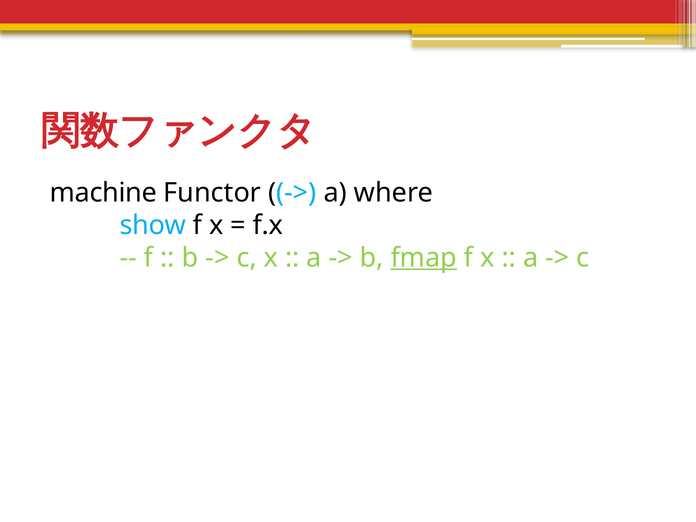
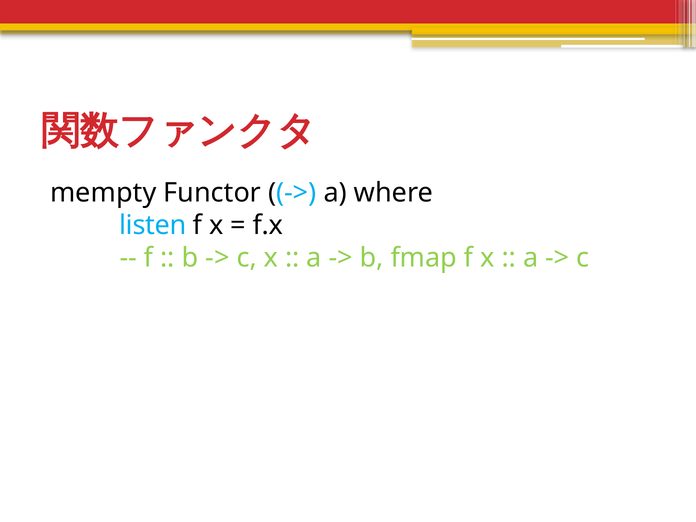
machine: machine -> mempty
show: show -> listen
fmap underline: present -> none
